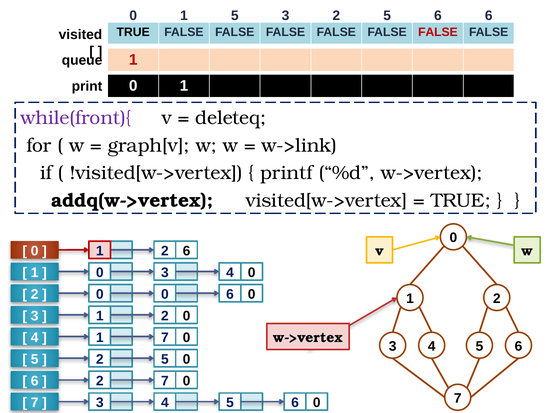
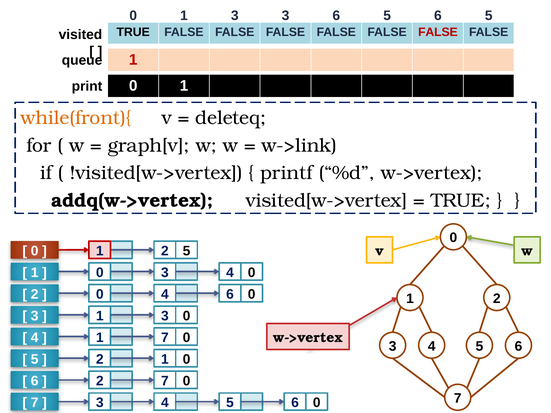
0 1 5: 5 -> 3
3 2: 2 -> 6
5 6 6: 6 -> 5
while(front){ colour: purple -> orange
6 at (187, 251): 6 -> 5
0 at (165, 294): 0 -> 4
2 at (165, 316): 2 -> 3
5 at (165, 359): 5 -> 1
